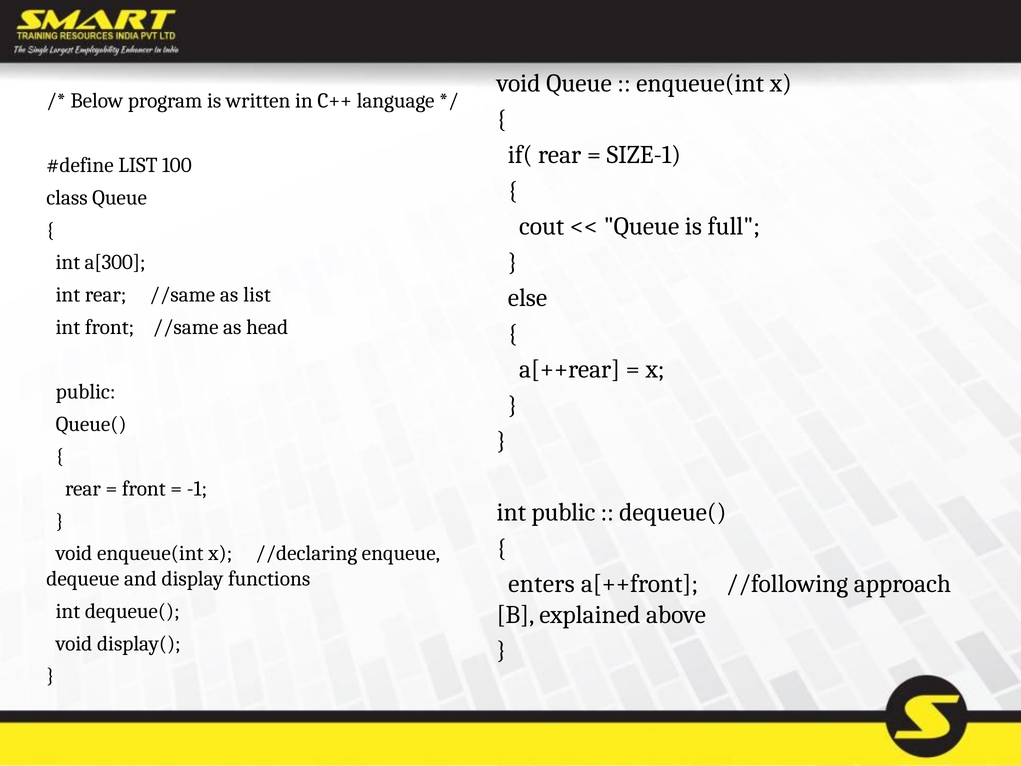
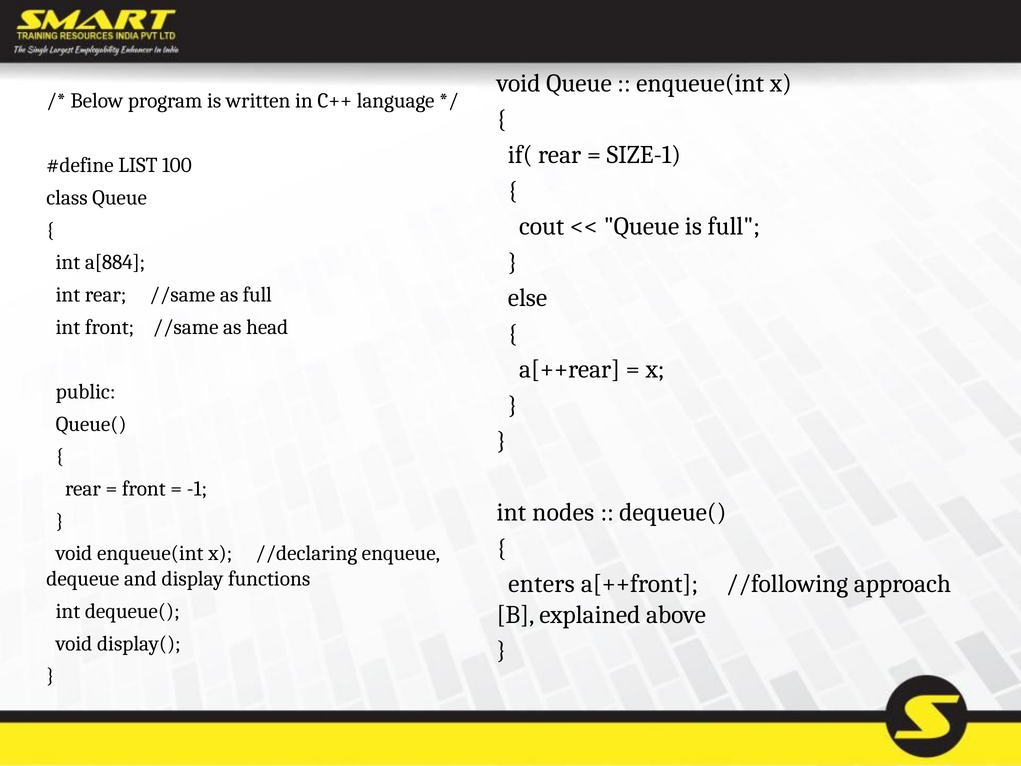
a[300: a[300 -> a[884
as list: list -> full
int public: public -> nodes
